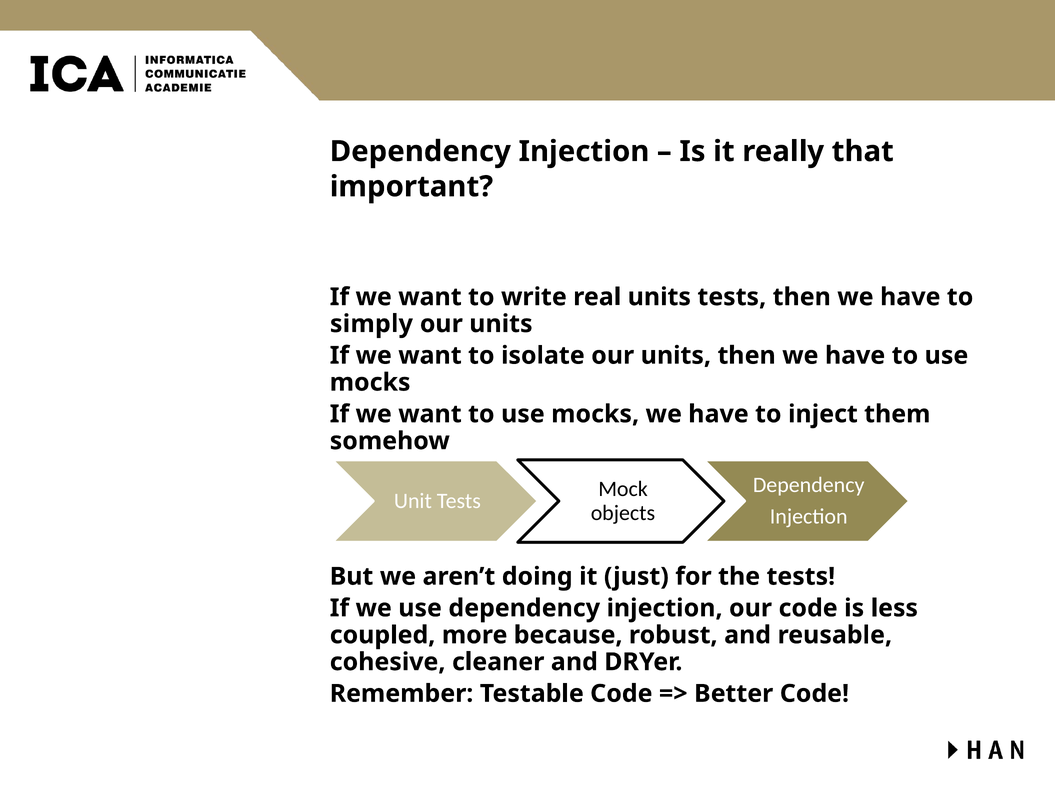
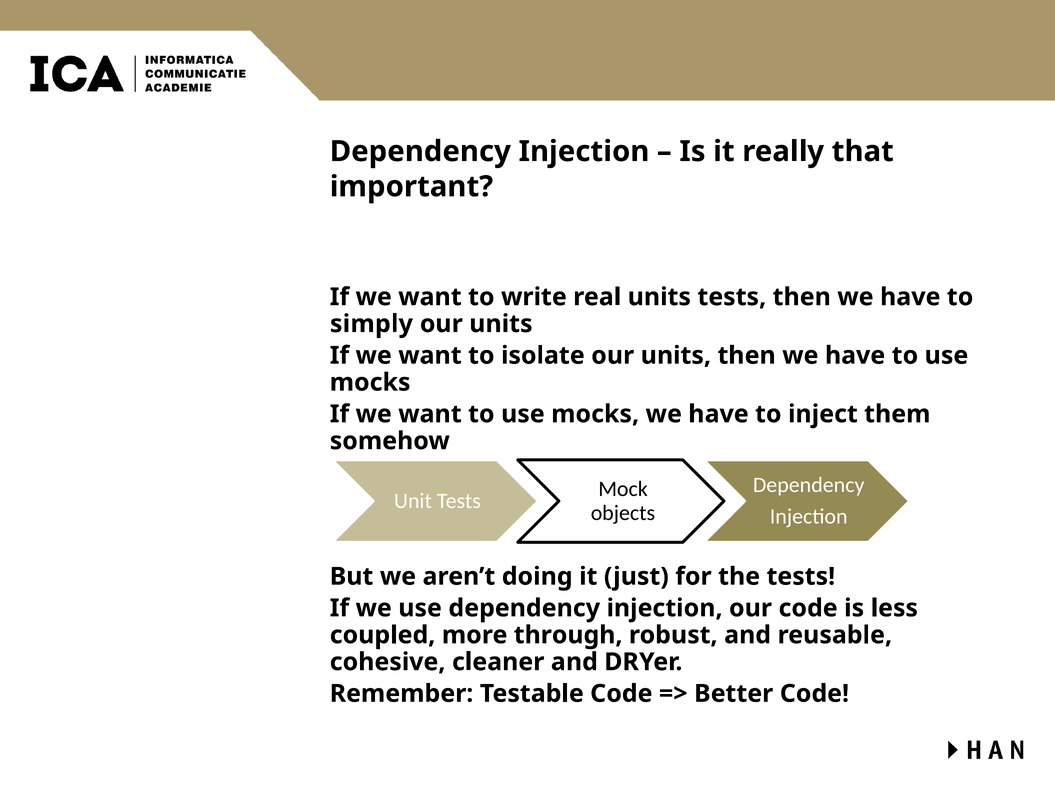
because: because -> through
